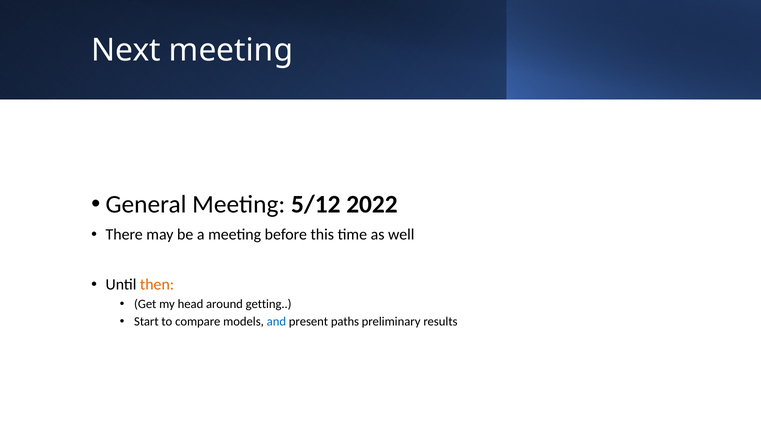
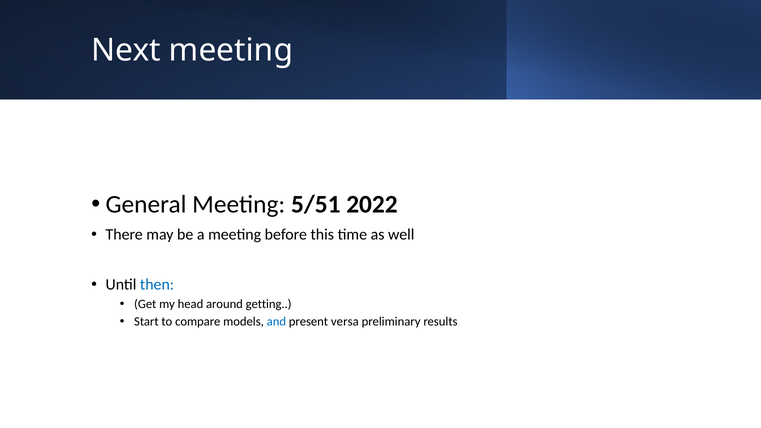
5/12: 5/12 -> 5/51
then colour: orange -> blue
paths: paths -> versa
